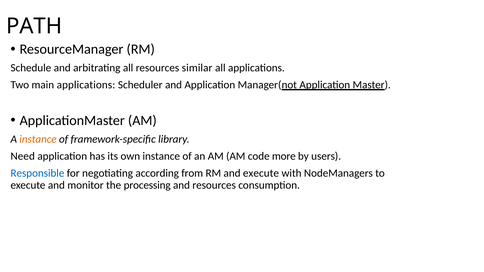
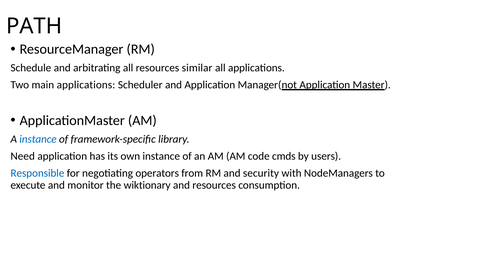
instance at (38, 139) colour: orange -> blue
more: more -> cmds
according: according -> operators
and execute: execute -> security
processing: processing -> wiktionary
